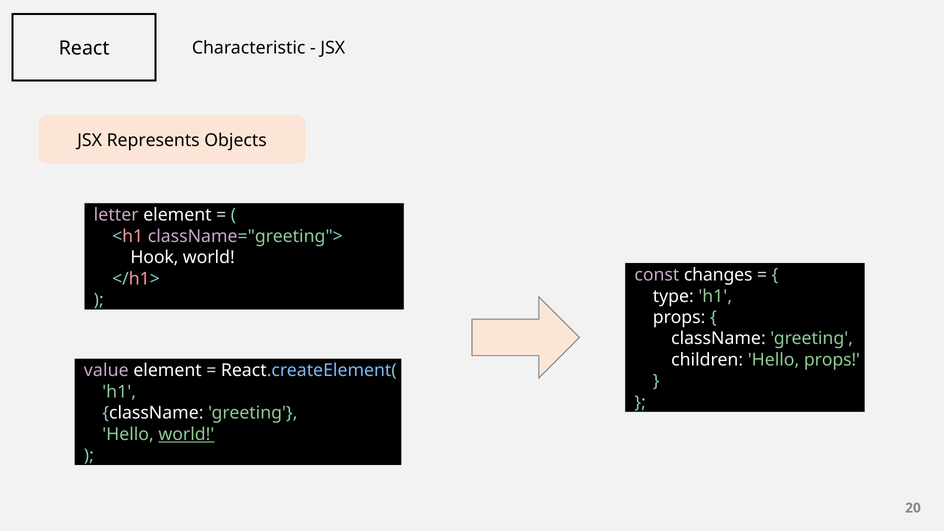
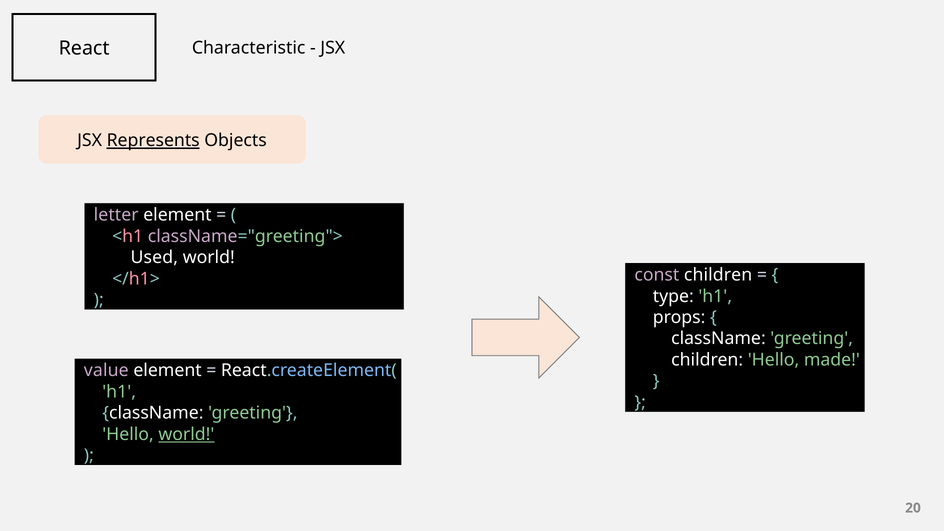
Represents underline: none -> present
Hook: Hook -> Used
const changes: changes -> children
Hello props: props -> made
